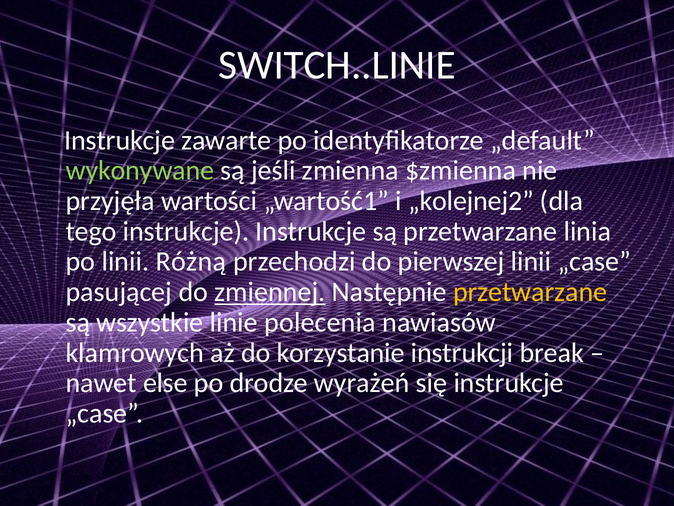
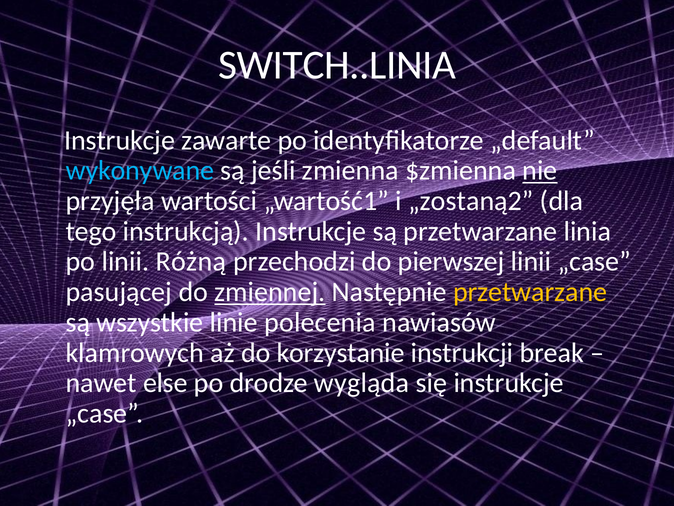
SWITCH..LINIE: SWITCH..LINIE -> SWITCH..LINIA
wykonywane colour: light green -> light blue
nie underline: none -> present
„kolejnej2: „kolejnej2 -> „zostaną2
tego instrukcje: instrukcje -> instrukcją
wyrażeń: wyrażeń -> wygląda
